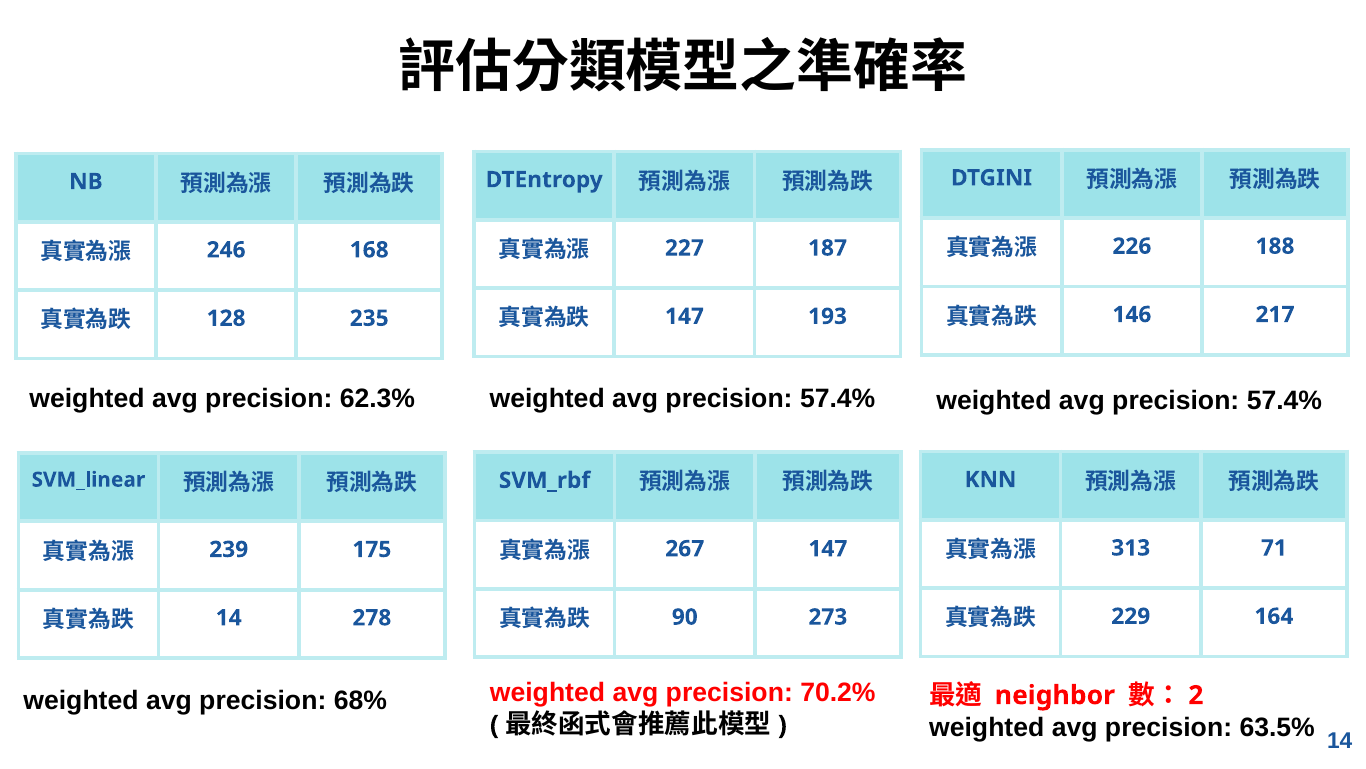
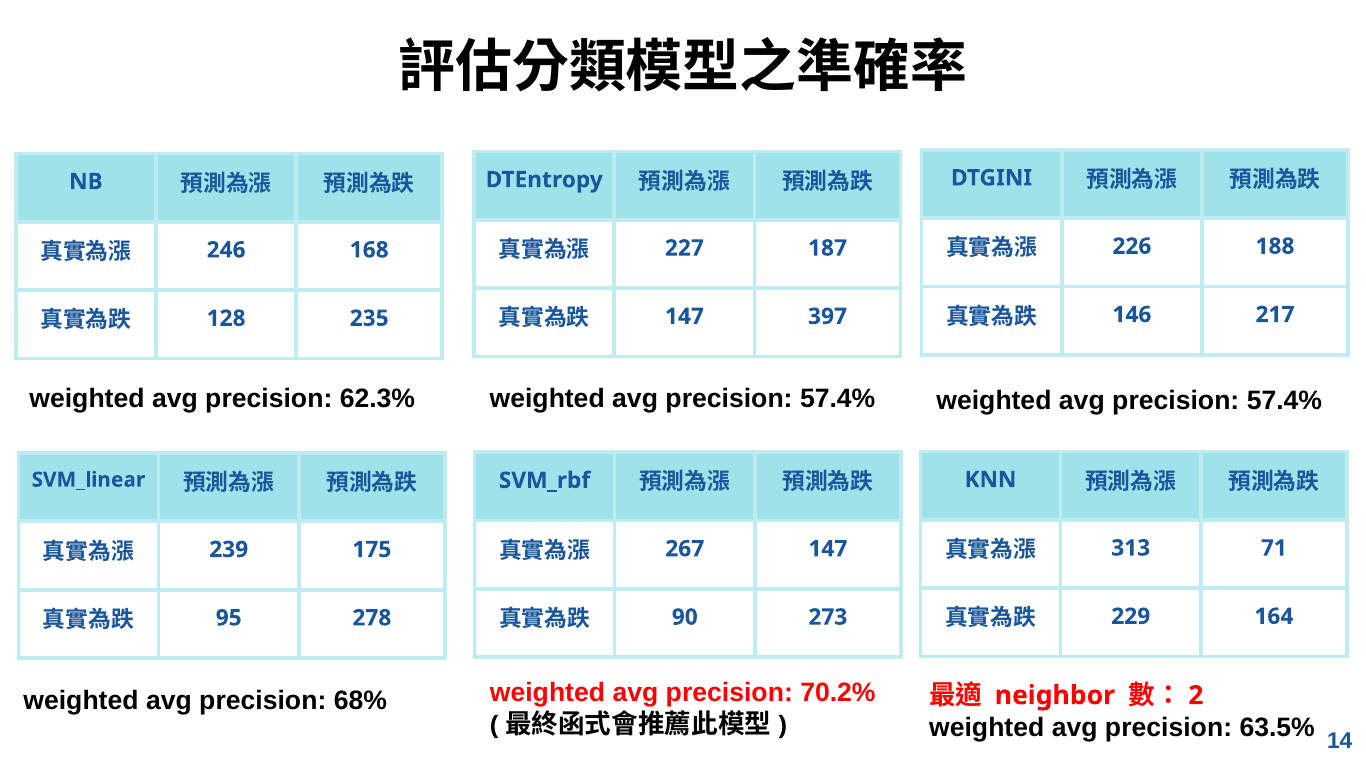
193: 193 -> 397
14 at (229, 617): 14 -> 95
